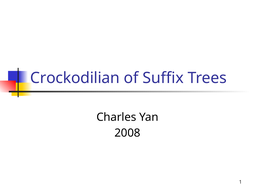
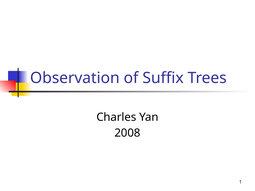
Crockodilian: Crockodilian -> Observation
